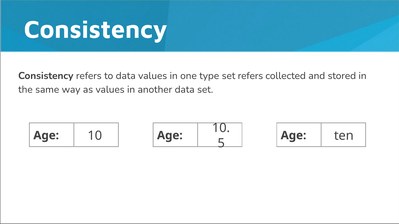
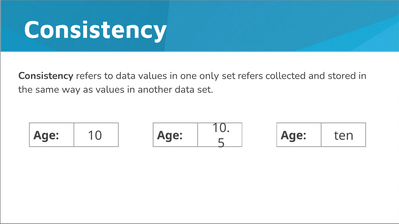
type: type -> only
